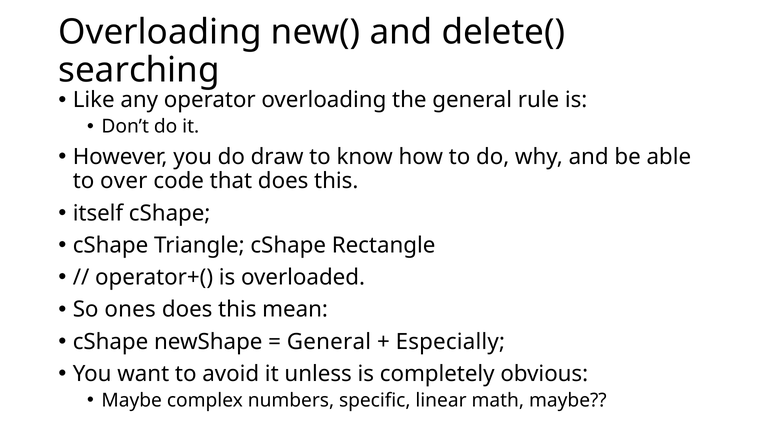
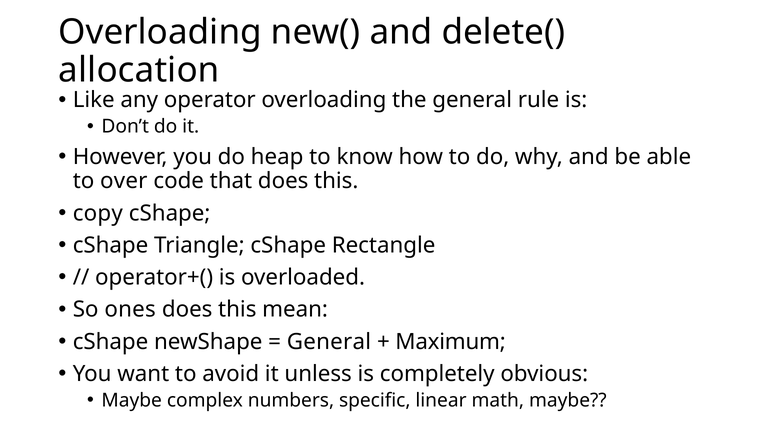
searching: searching -> allocation
draw: draw -> heap
itself: itself -> copy
Especially: Especially -> Maximum
